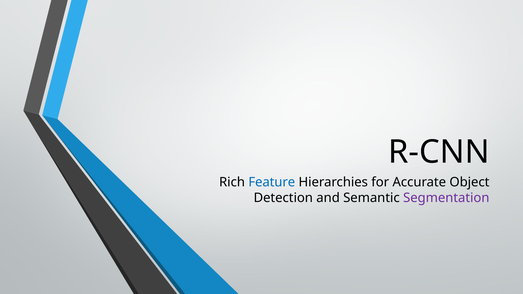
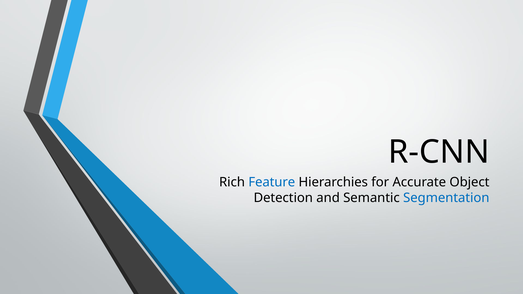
Segmentation colour: purple -> blue
